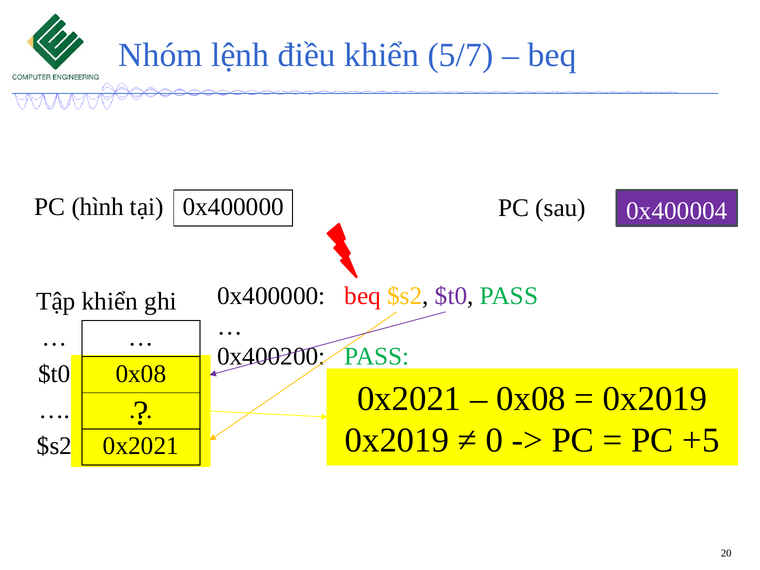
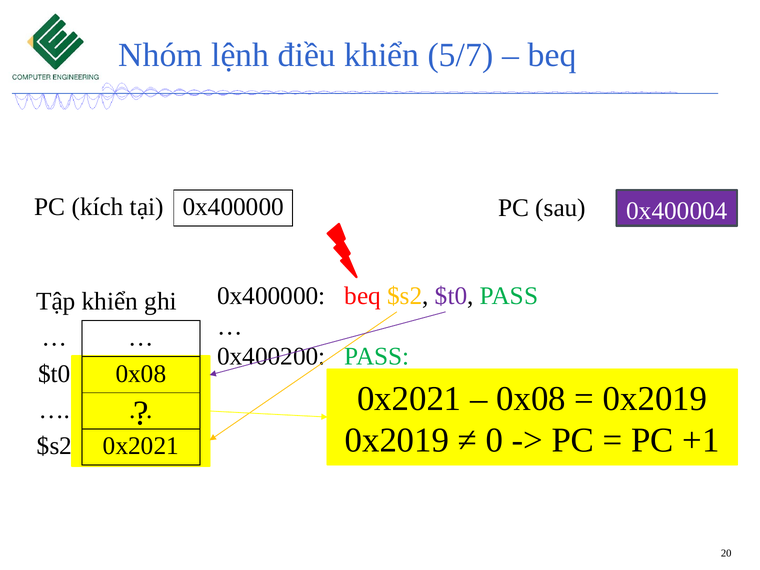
hình: hình -> kích
+5: +5 -> +1
